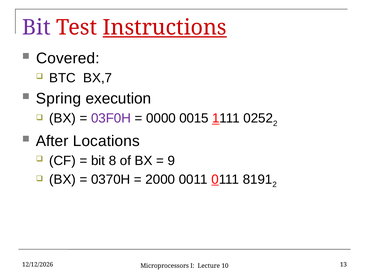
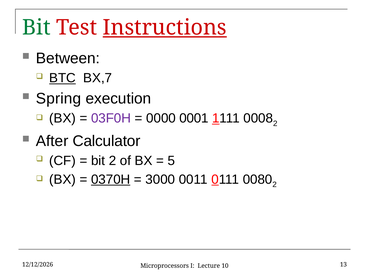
Bit at (36, 27) colour: purple -> green
Covered: Covered -> Between
BTC underline: none -> present
0015: 0015 -> 0001
0252: 0252 -> 0008
Locations: Locations -> Calculator
bit 8: 8 -> 2
9: 9 -> 5
0370H underline: none -> present
2000: 2000 -> 3000
8191: 8191 -> 0080
